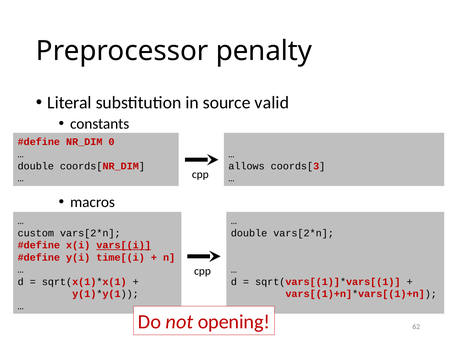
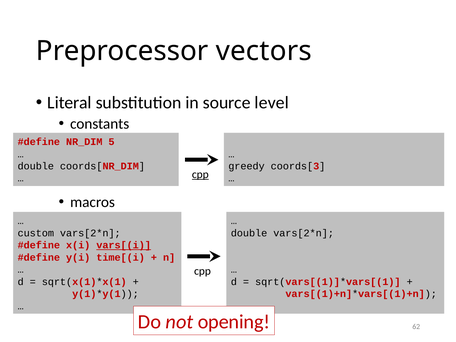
penalty: penalty -> vectors
valid: valid -> level
0: 0 -> 5
allows: allows -> greedy
cpp at (200, 174) underline: none -> present
